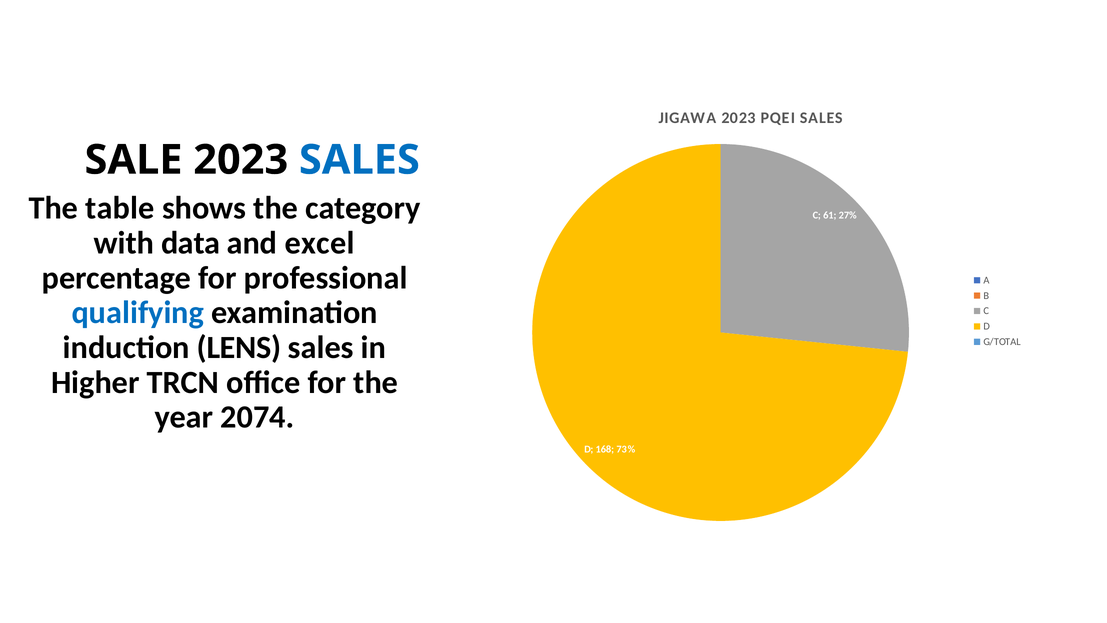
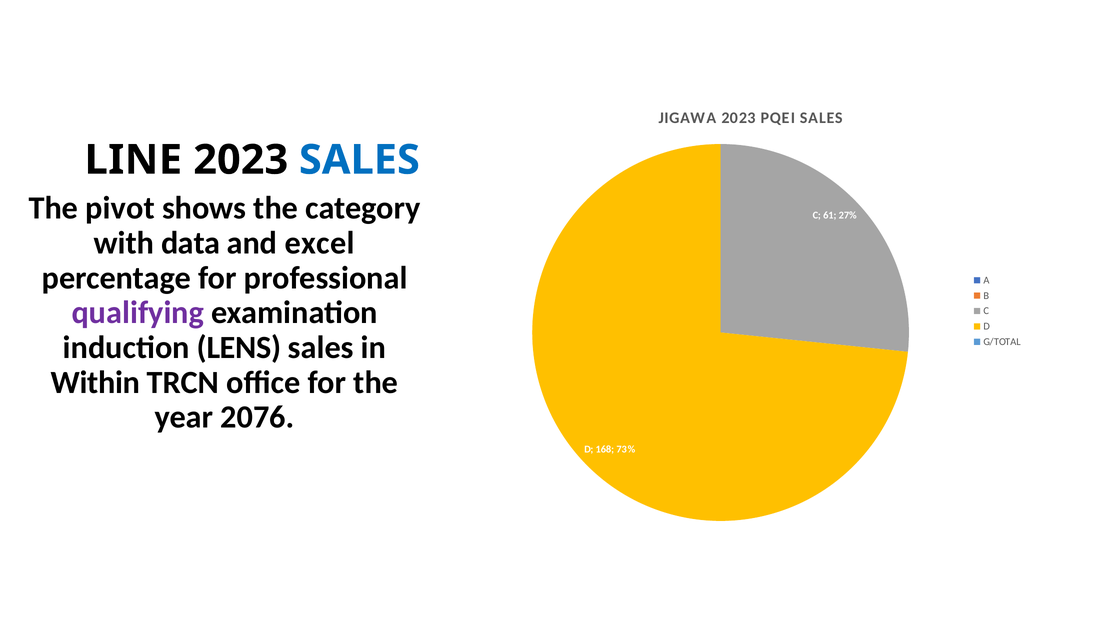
SALE: SALE -> LINE
table: table -> pivot
qualifying colour: blue -> purple
Higher: Higher -> Within
2074: 2074 -> 2076
